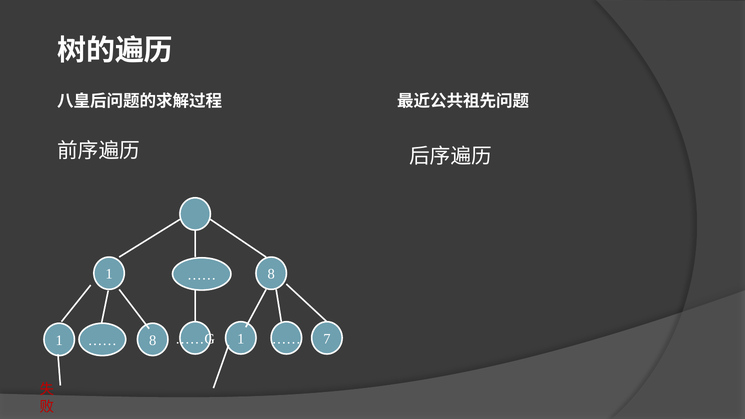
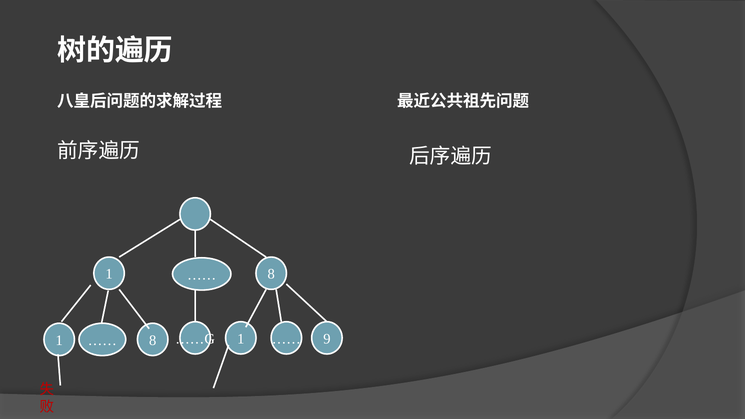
7: 7 -> 9
